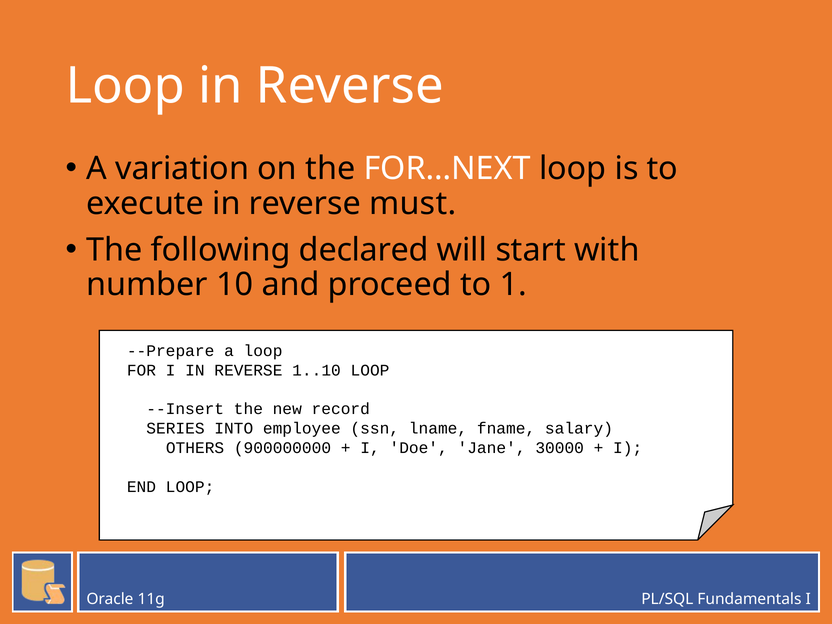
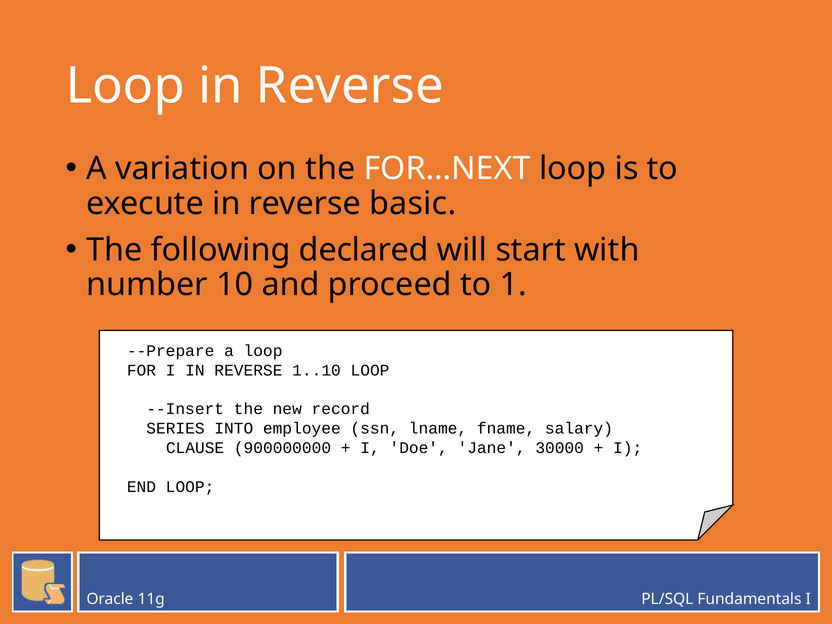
must: must -> basic
OTHERS: OTHERS -> CLAUSE
